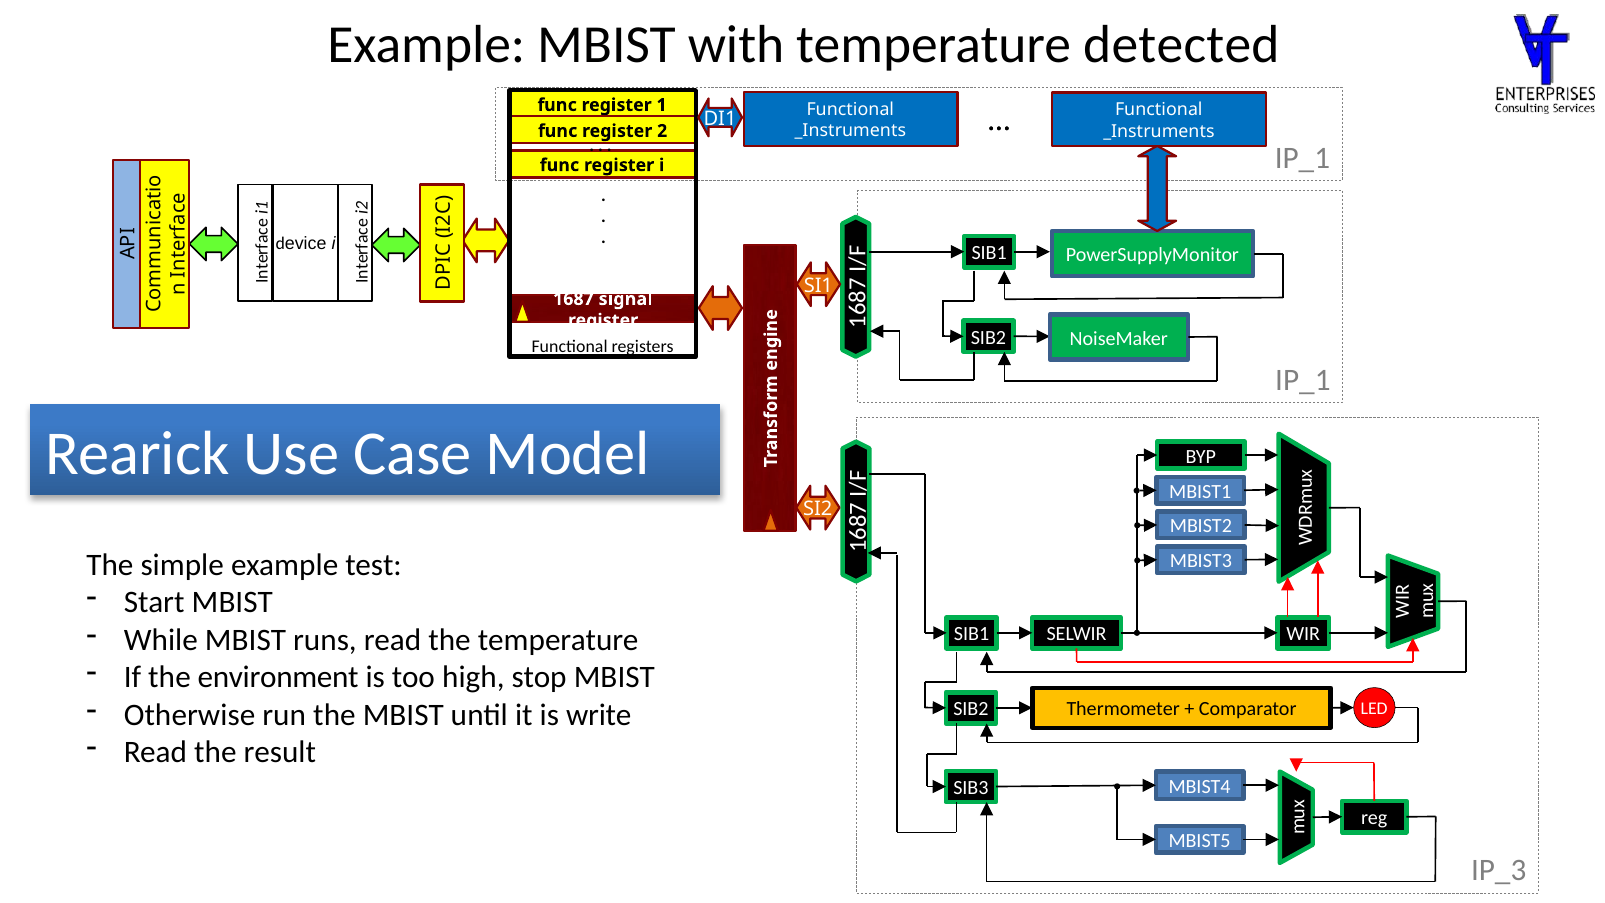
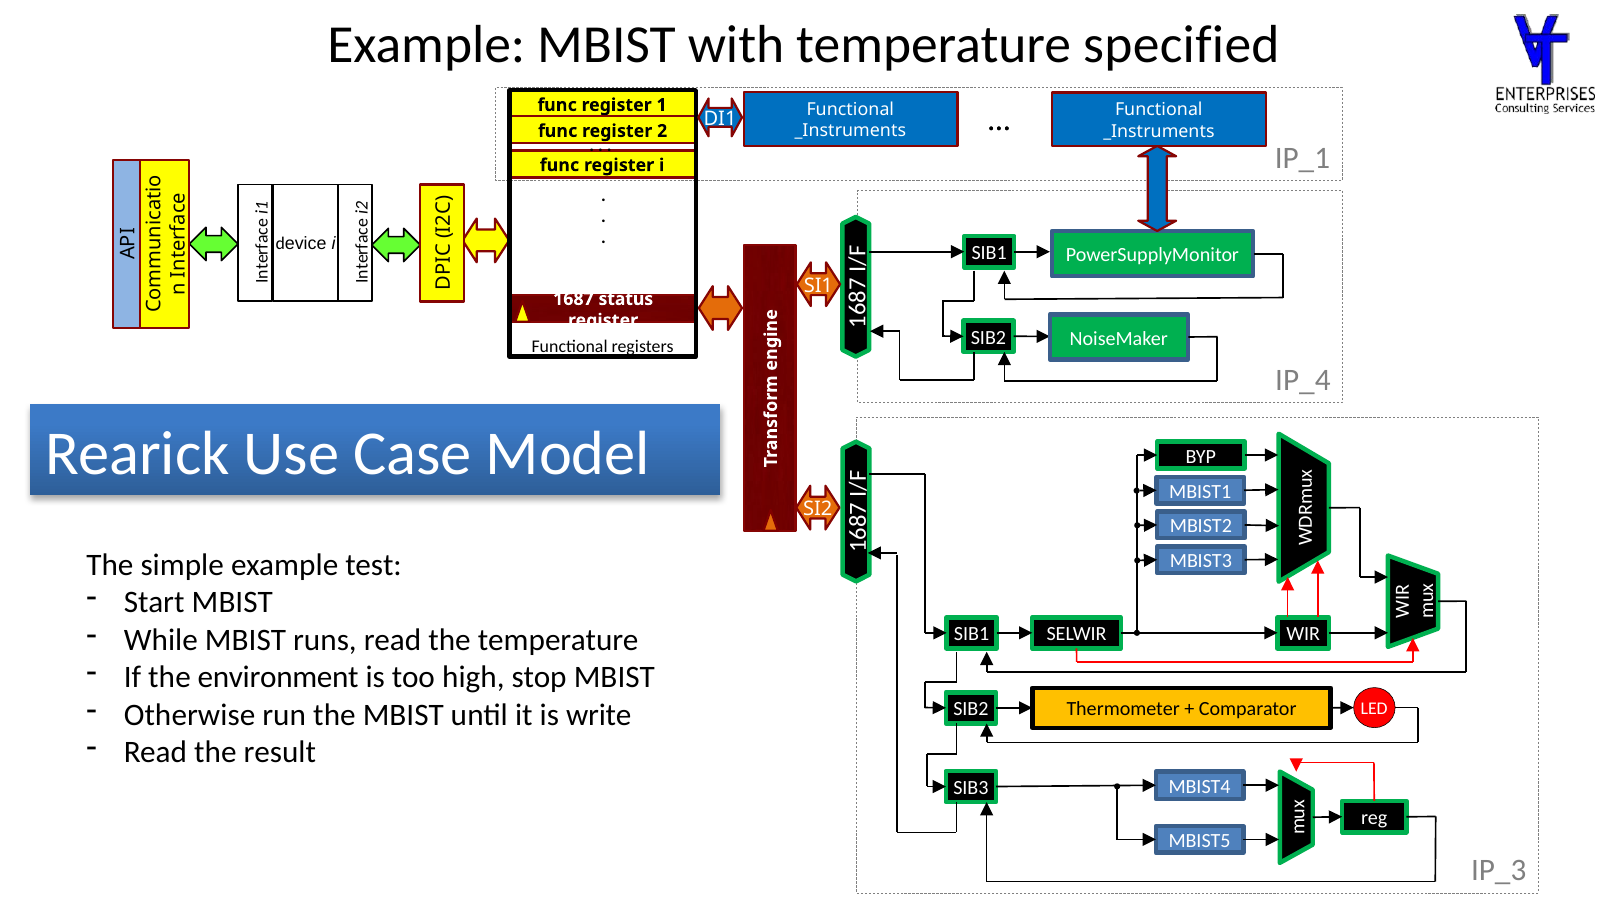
detected: detected -> specified
signal: signal -> status
IP_1 at (1303, 380): IP_1 -> IP_4
